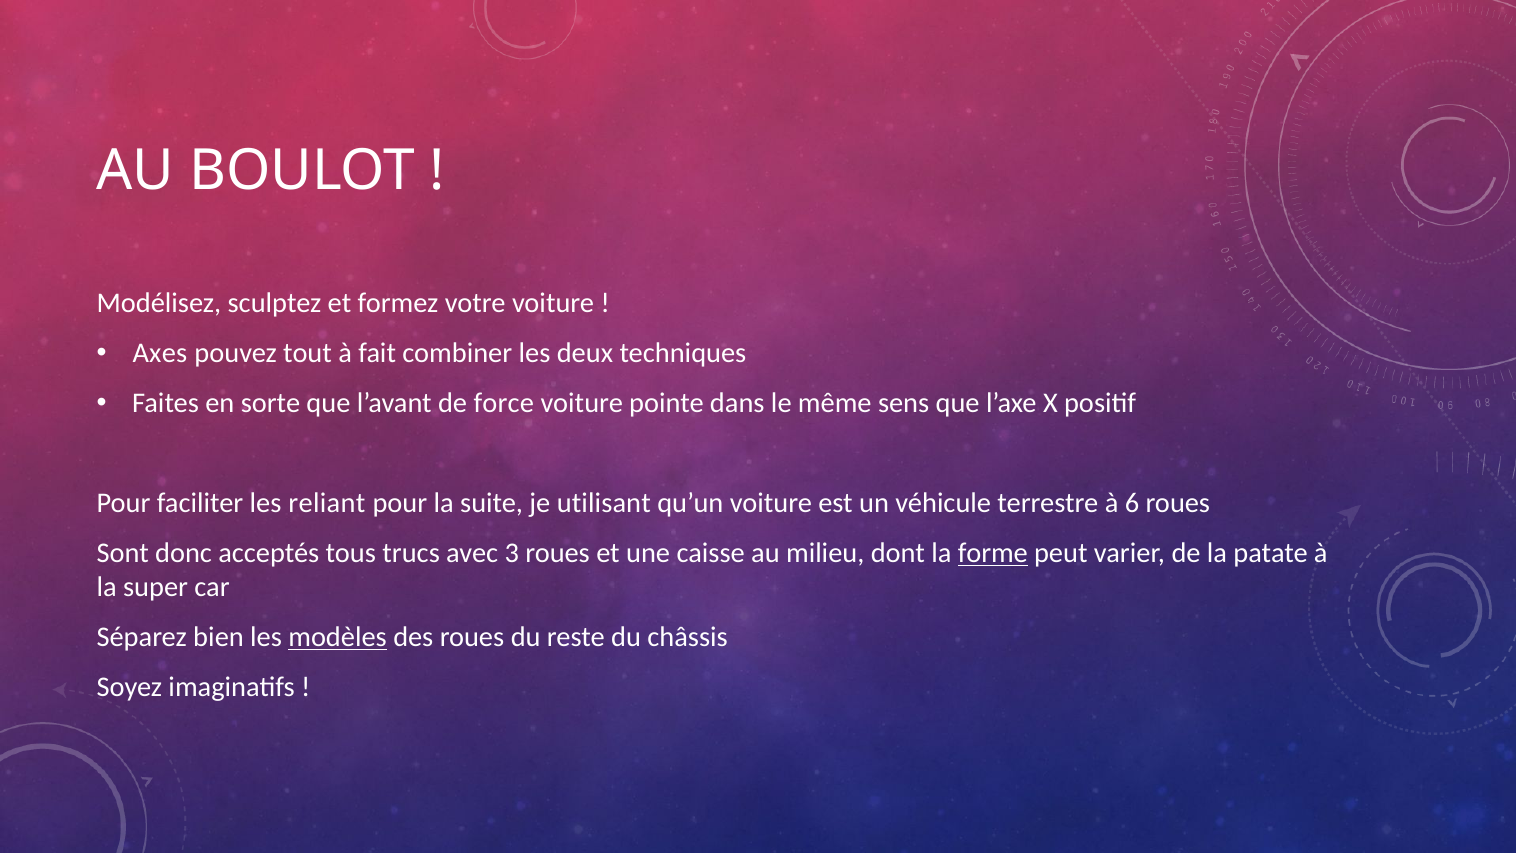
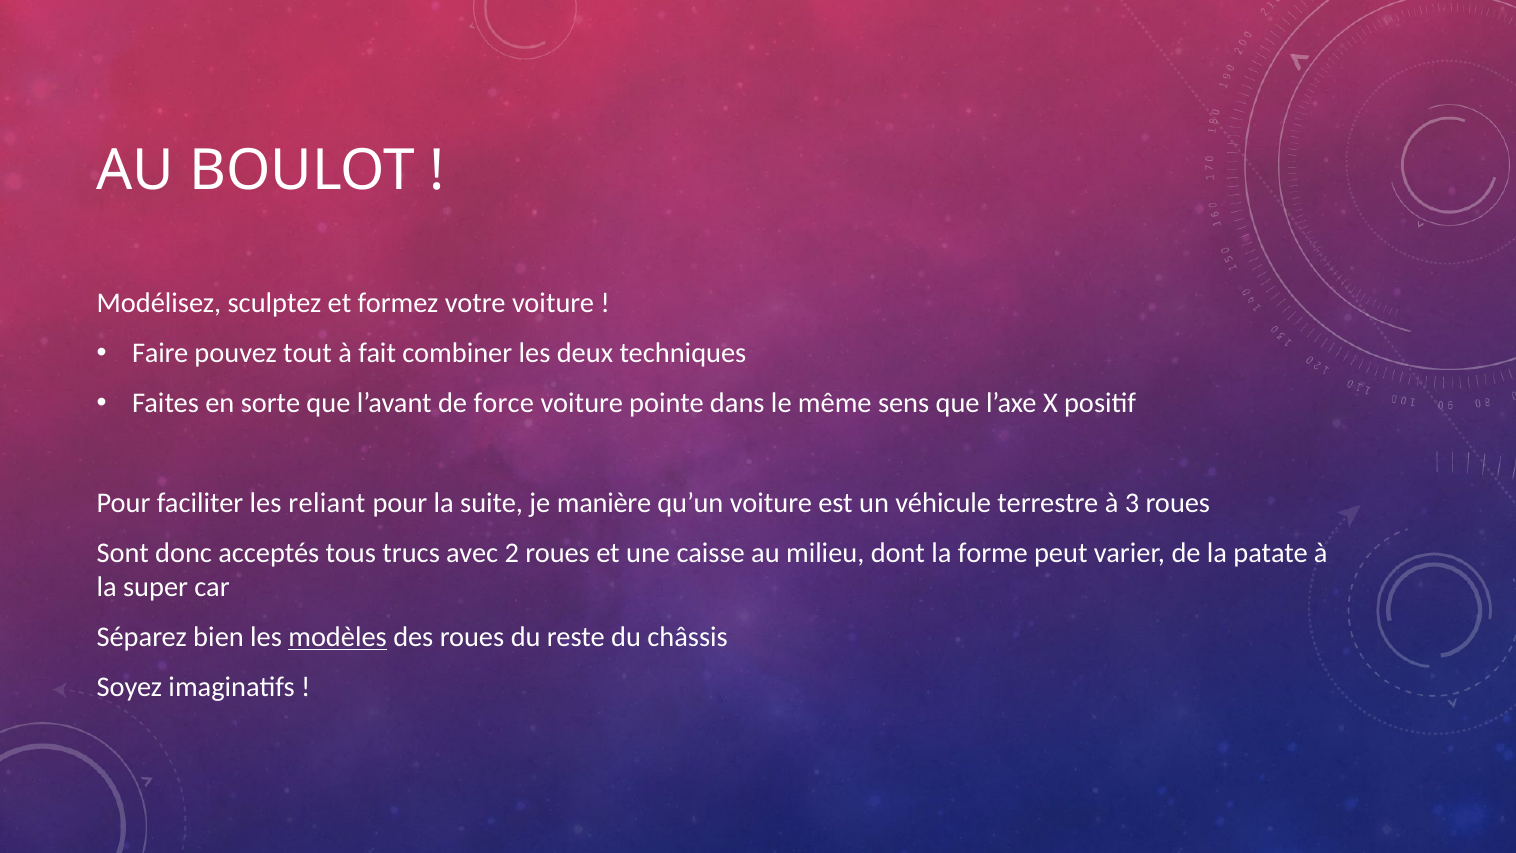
Axes: Axes -> Faire
utilisant: utilisant -> manière
6: 6 -> 3
3: 3 -> 2
forme underline: present -> none
